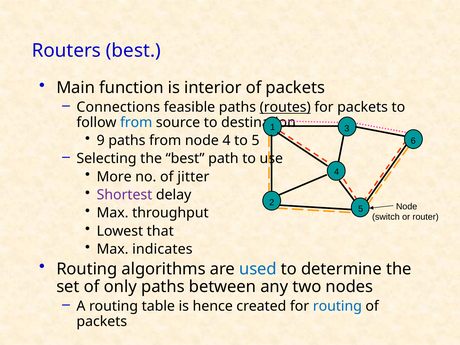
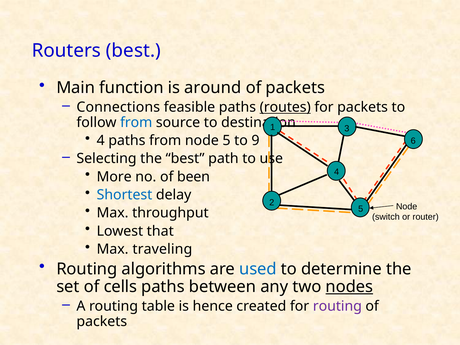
interior: interior -> around
9 at (101, 141): 9 -> 4
node 4: 4 -> 5
to 5: 5 -> 9
jitter: jitter -> been
Shortest colour: purple -> blue
indicates: indicates -> traveling
only: only -> cells
nodes underline: none -> present
routing at (337, 306) colour: blue -> purple
